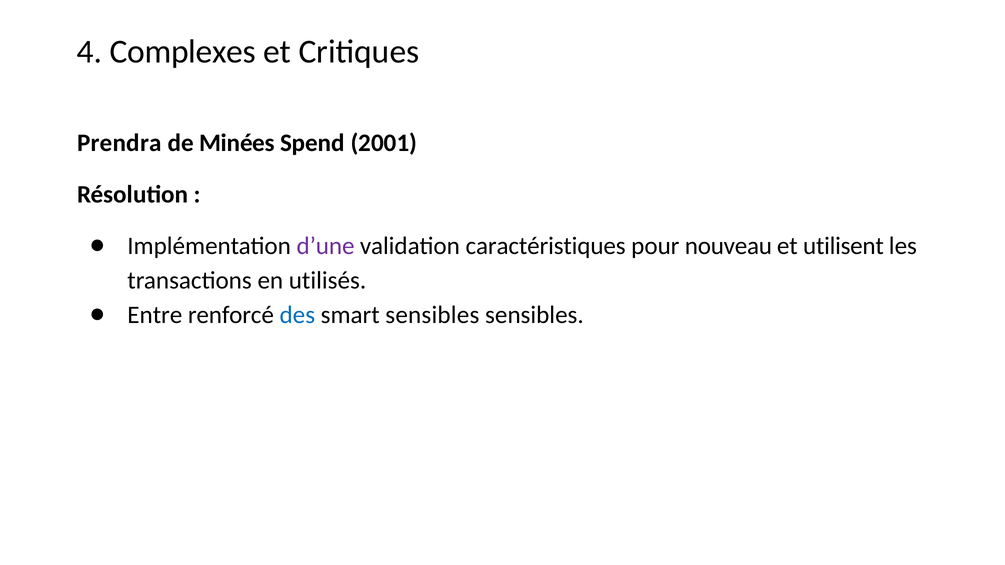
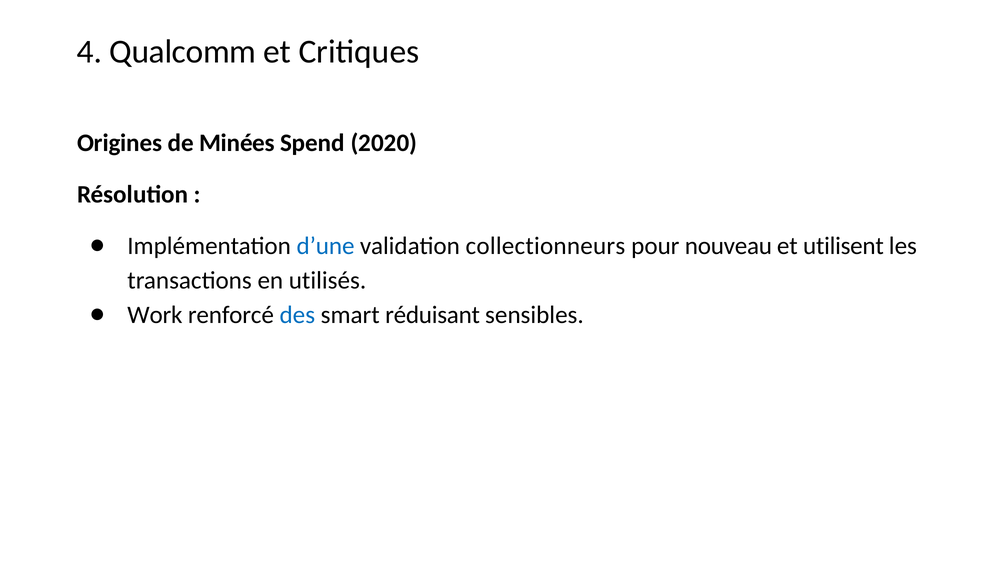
Complexes: Complexes -> Qualcomm
Prendra: Prendra -> Origines
2001: 2001 -> 2020
d’une colour: purple -> blue
caractéristiques: caractéristiques -> collectionneurs
Entre: Entre -> Work
smart sensibles: sensibles -> réduisant
